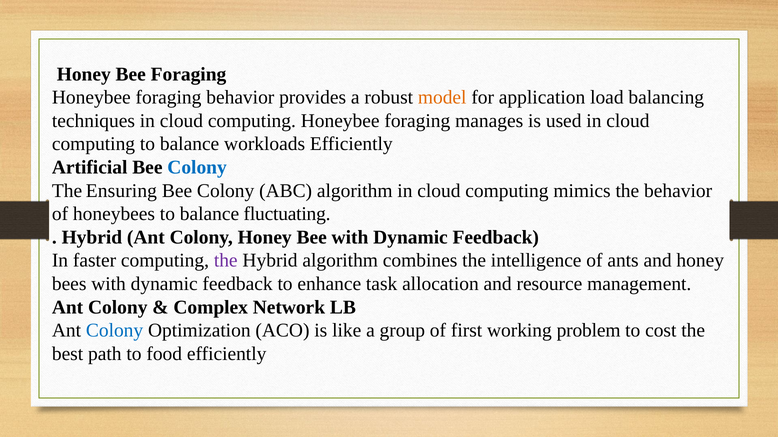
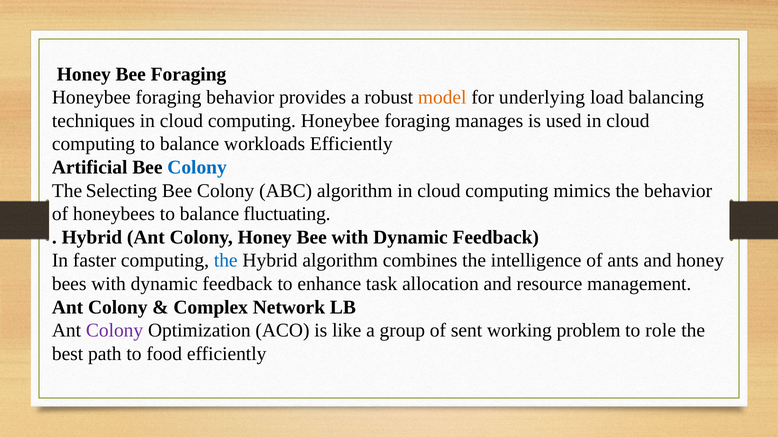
application: application -> underlying
Ensuring: Ensuring -> Selecting
the at (226, 261) colour: purple -> blue
Colony at (115, 331) colour: blue -> purple
first: first -> sent
cost: cost -> role
